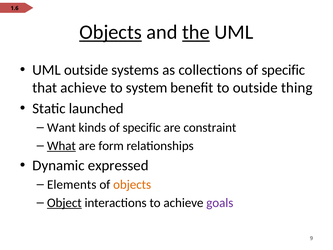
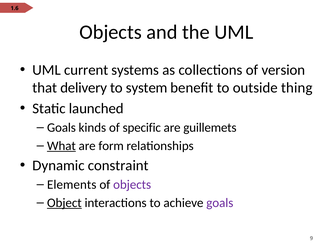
Objects at (111, 32) underline: present -> none
the underline: present -> none
UML outside: outside -> current
collections of specific: specific -> version
that achieve: achieve -> delivery
Want at (61, 127): Want -> Goals
constraint: constraint -> guillemets
expressed: expressed -> constraint
objects at (132, 184) colour: orange -> purple
